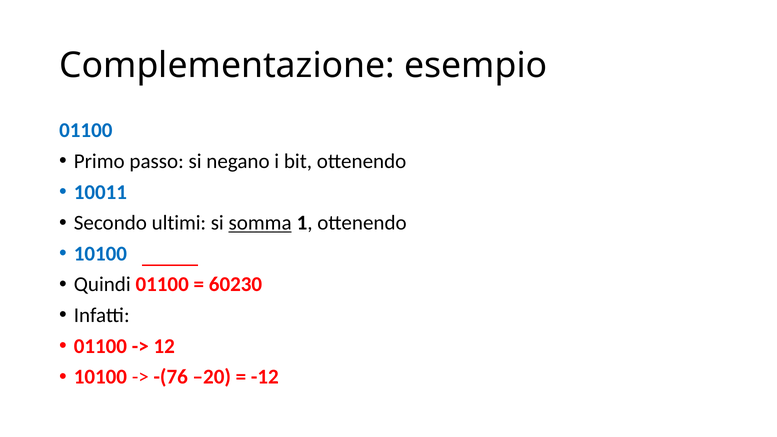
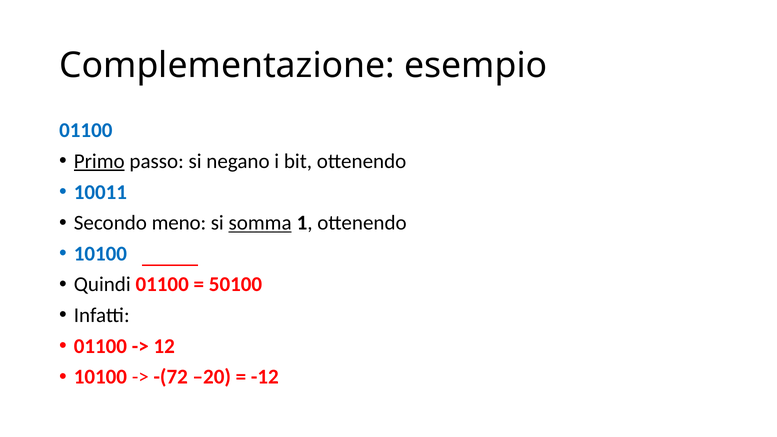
Primo underline: none -> present
ultimi: ultimi -> meno
60230: 60230 -> 50100
-(76: -(76 -> -(72
